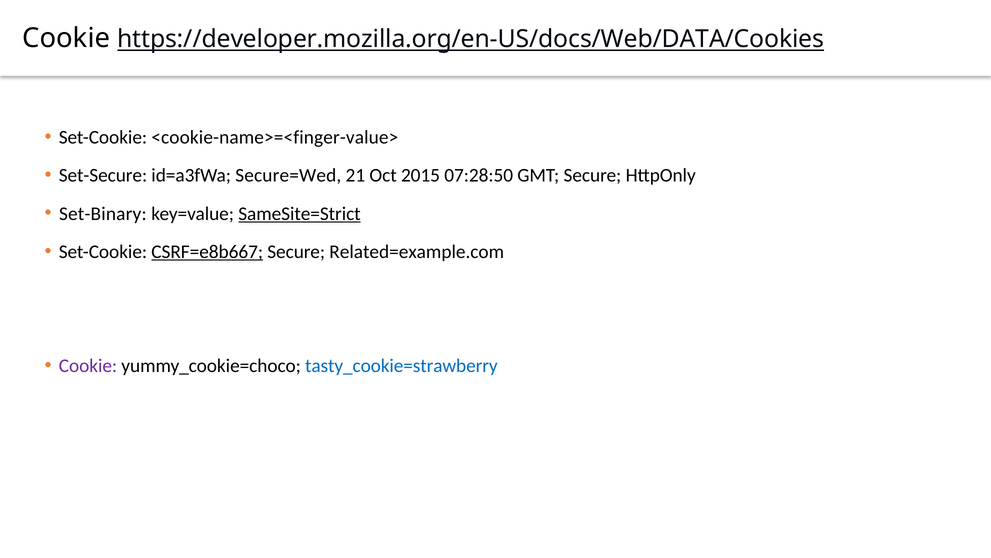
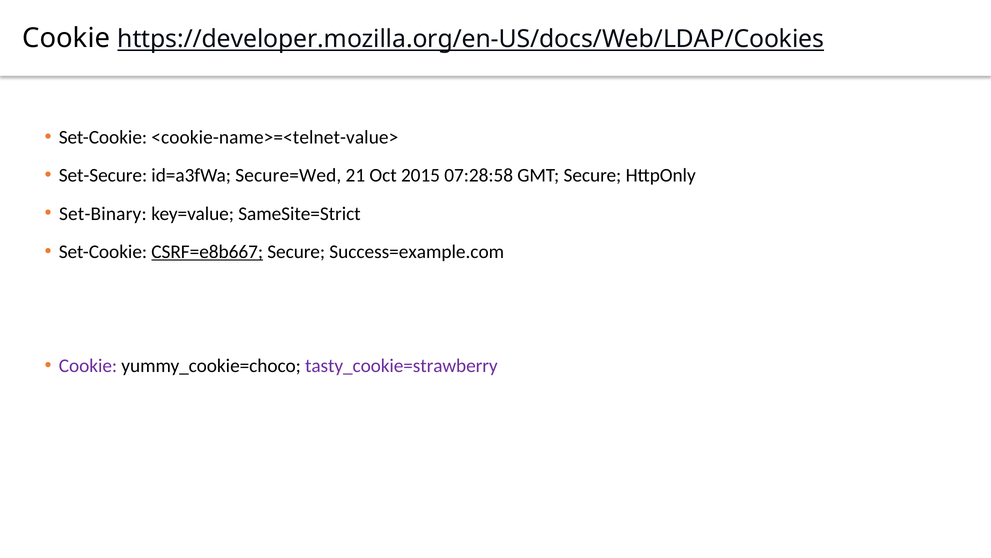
https://developer.mozilla.org/en-US/docs/Web/DATA/Cookies: https://developer.mozilla.org/en-US/docs/Web/DATA/Cookies -> https://developer.mozilla.org/en-US/docs/Web/LDAP/Cookies
<cookie-name>=<finger-value>: <cookie-name>=<finger-value> -> <cookie-name>=<telnet-value>
07:28:50: 07:28:50 -> 07:28:58
SameSite=Strict underline: present -> none
Related=example.com: Related=example.com -> Success=example.com
tasty_cookie=strawberry colour: blue -> purple
